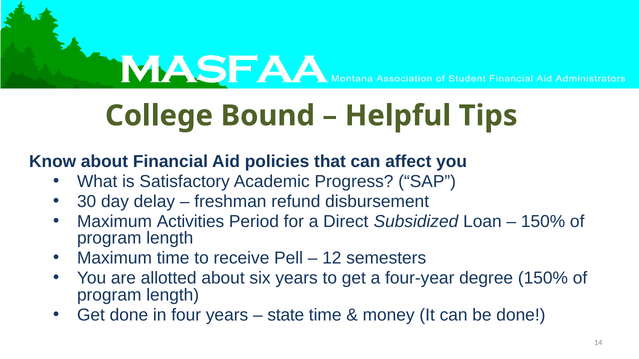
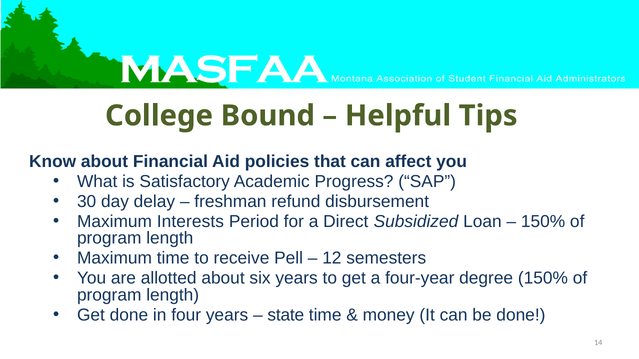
Activities: Activities -> Interests
